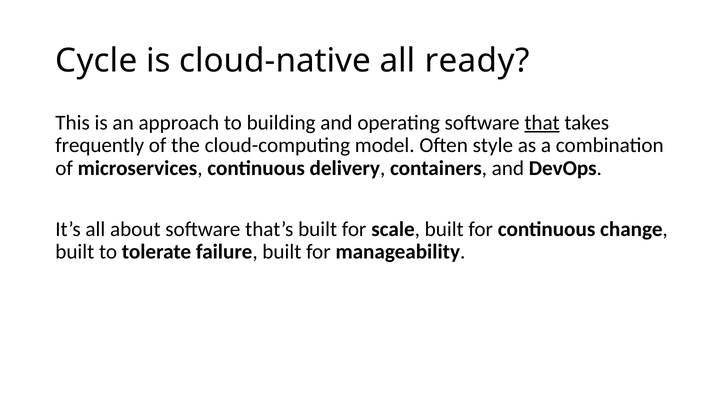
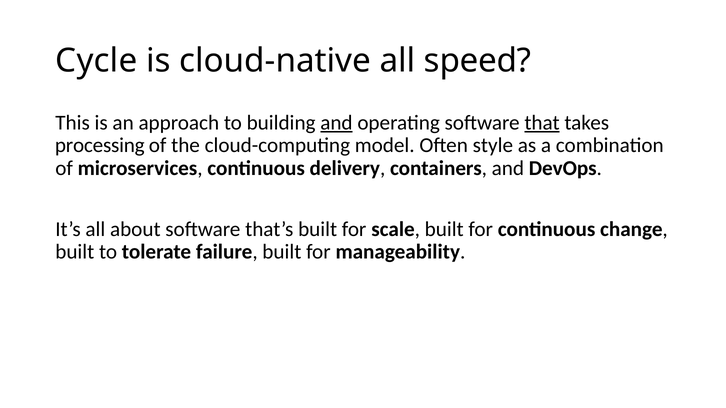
ready: ready -> speed
and at (336, 123) underline: none -> present
frequently: frequently -> processing
